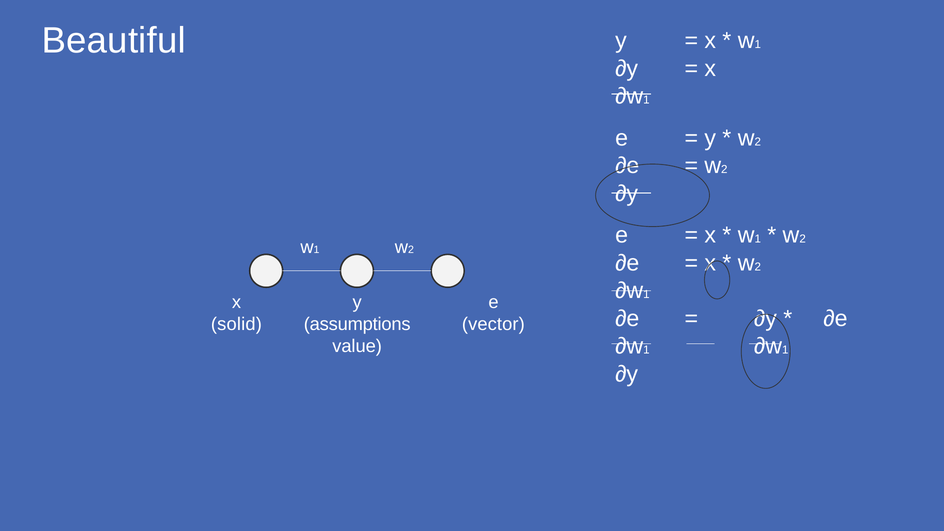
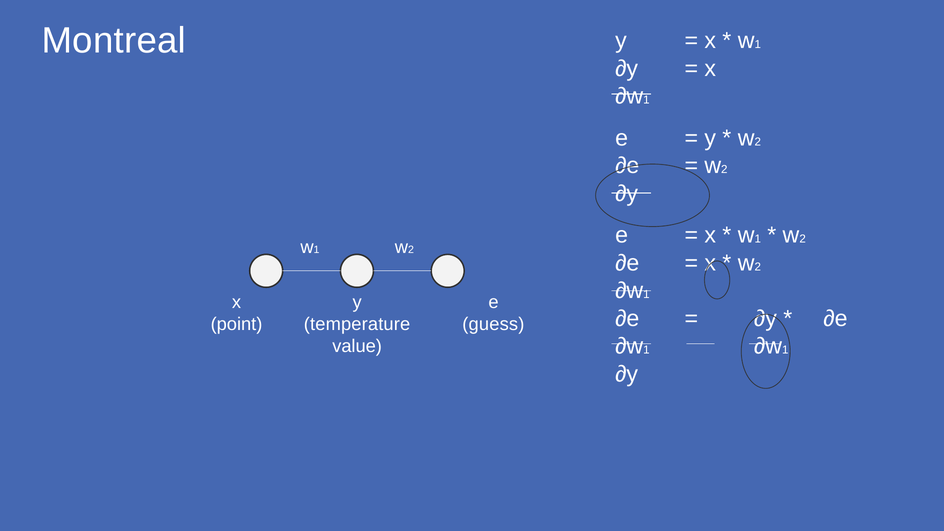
Beautiful: Beautiful -> Montreal
solid: solid -> point
assumptions: assumptions -> temperature
vector: vector -> guess
